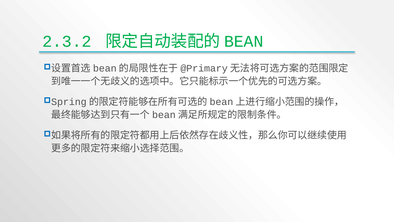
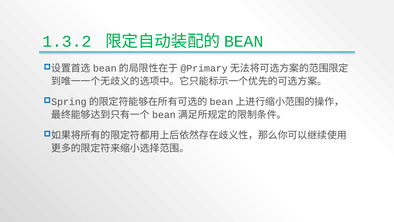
2.3.2: 2.3.2 -> 1.3.2
